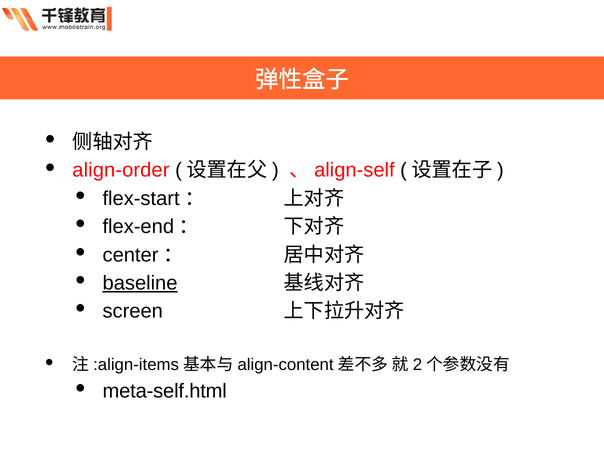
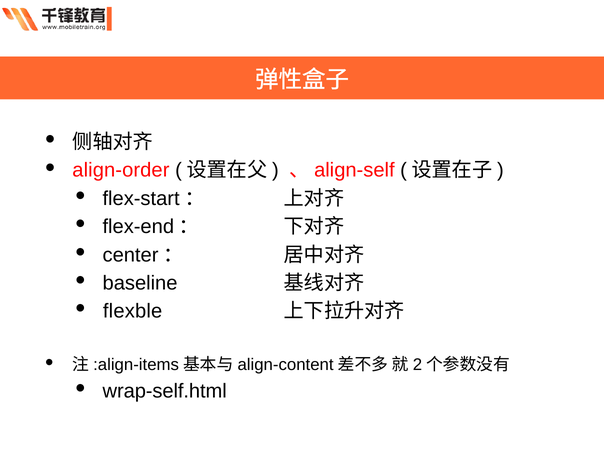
baseline underline: present -> none
screen: screen -> flexble
meta-self.html: meta-self.html -> wrap-self.html
